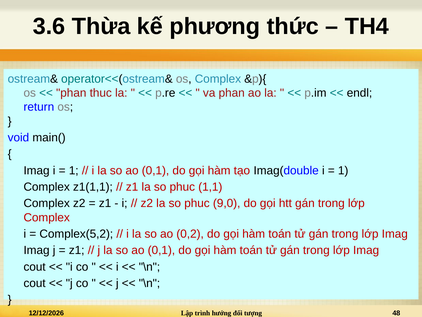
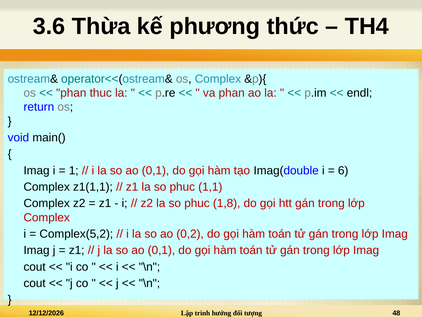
1 at (343, 170): 1 -> 6
9,0: 9,0 -> 1,8
